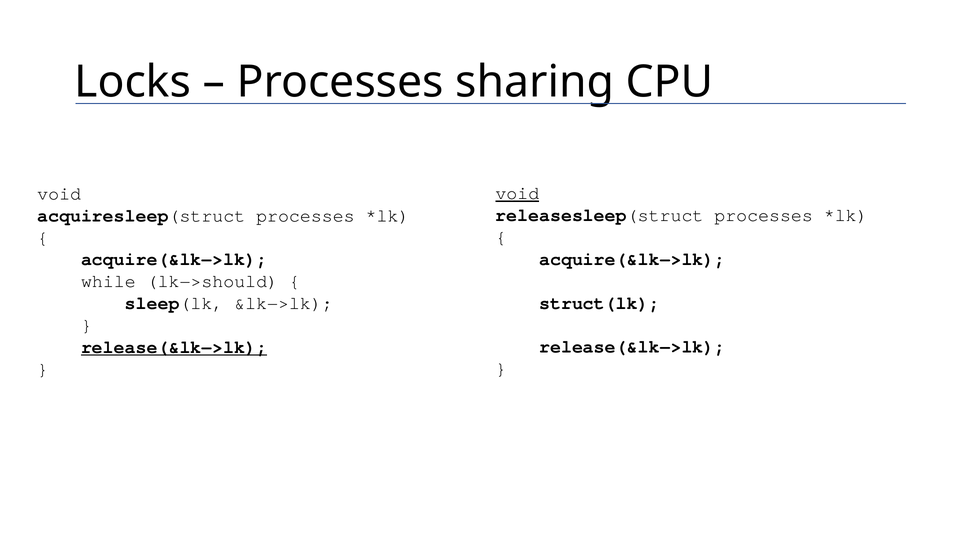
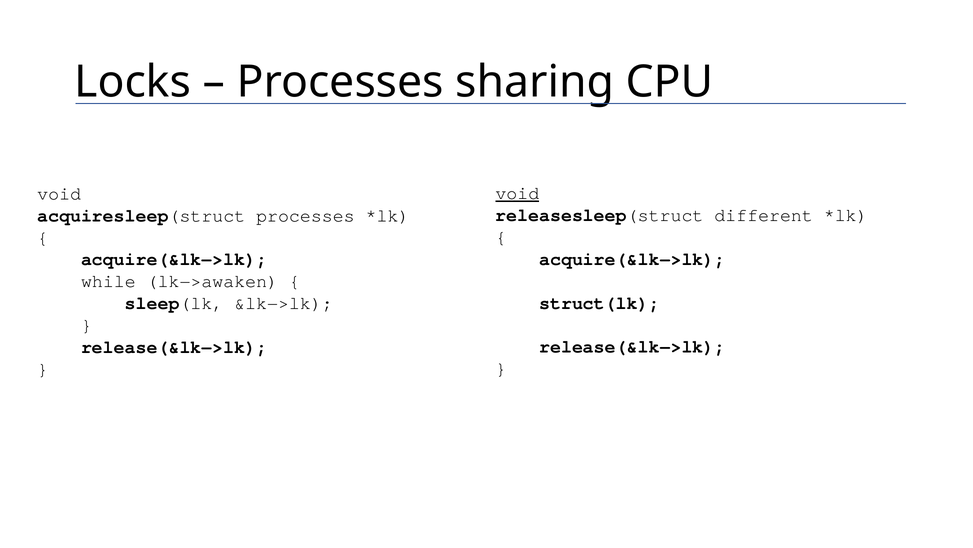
releasesleep(struct processes: processes -> different
lk−>should: lk−>should -> lk−>awaken
release(&lk−>lk at (174, 347) underline: present -> none
